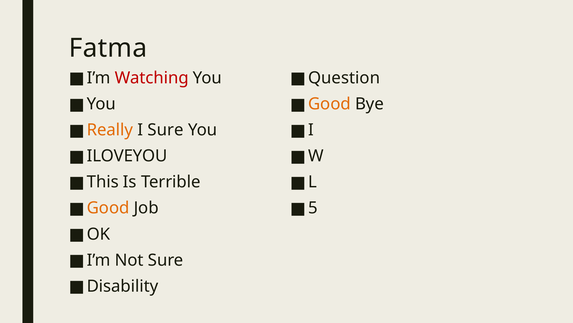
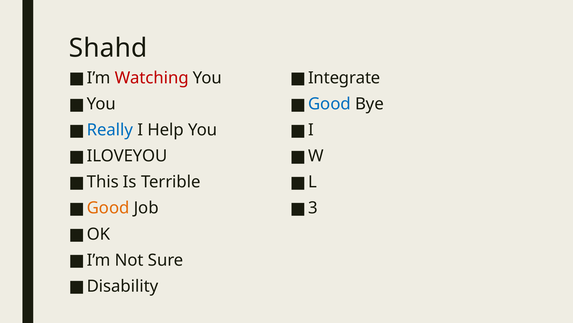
Fatma: Fatma -> Shahd
Question: Question -> Integrate
Good at (329, 104) colour: orange -> blue
Really colour: orange -> blue
I Sure: Sure -> Help
5: 5 -> 3
